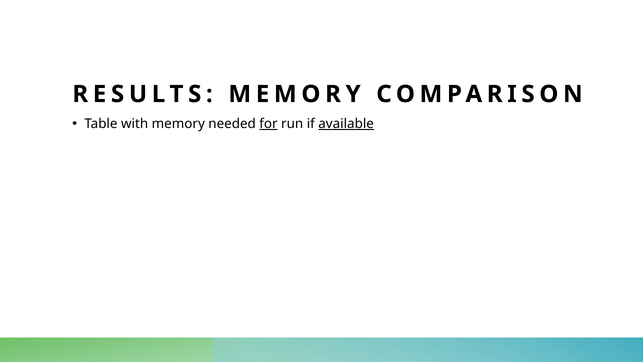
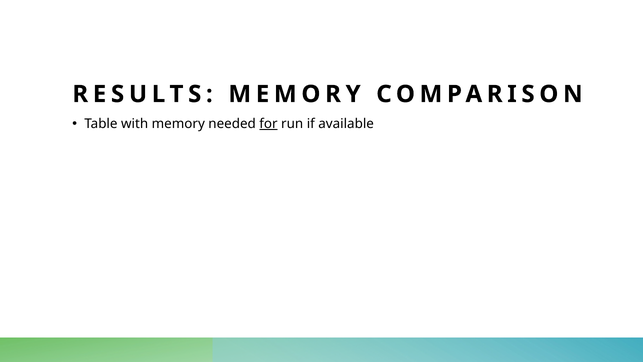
available underline: present -> none
